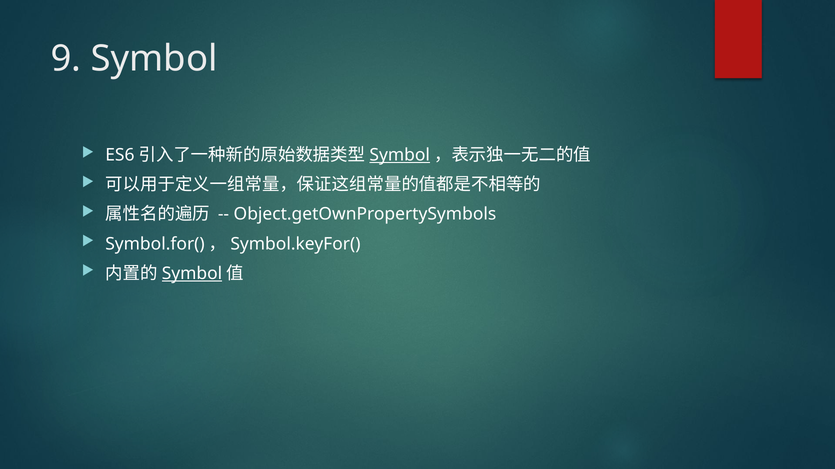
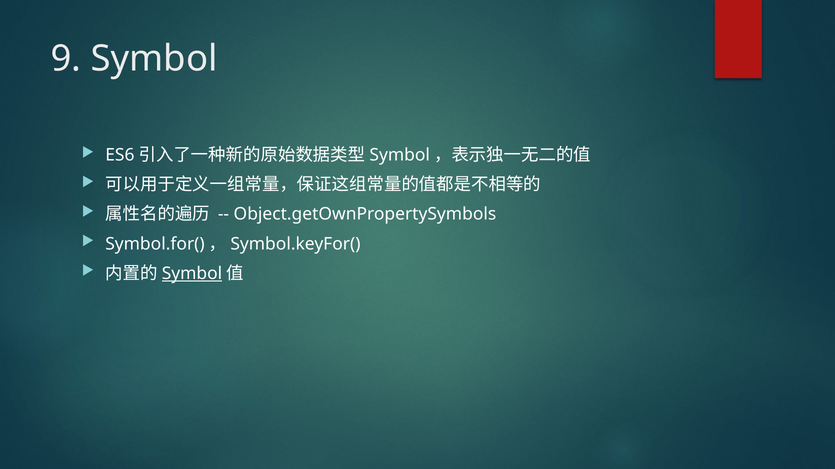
Symbol at (400, 155) underline: present -> none
